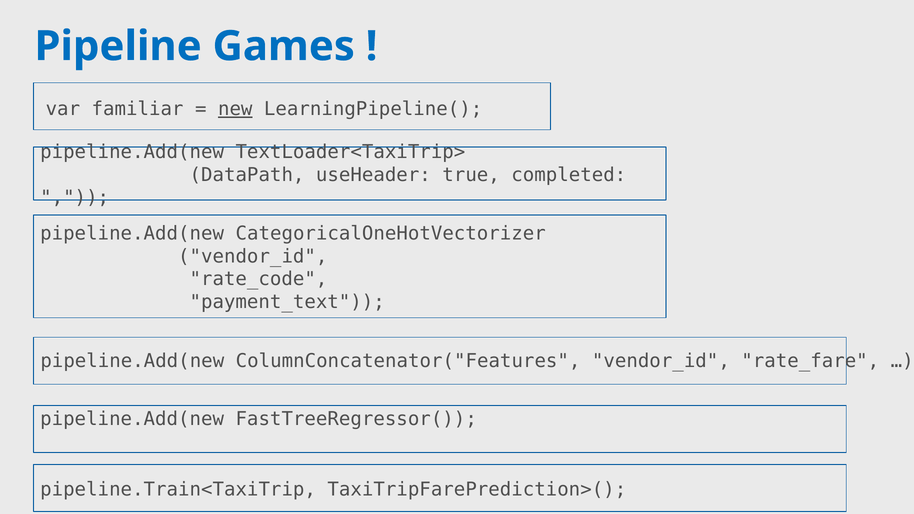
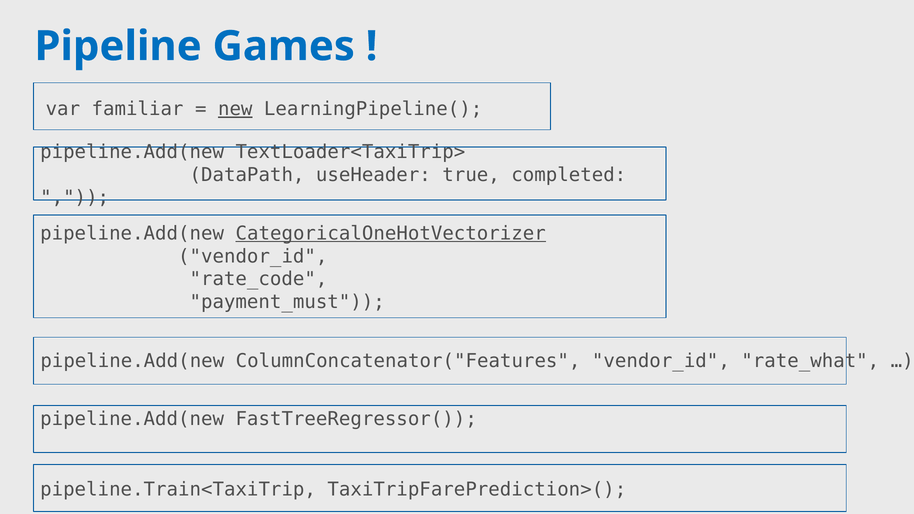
CategoricalOneHotVectorizer underline: none -> present
payment_text: payment_text -> payment_must
rate_fare: rate_fare -> rate_what
